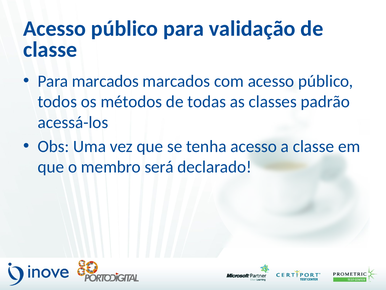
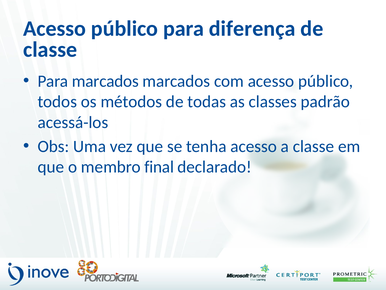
validação: validação -> diferença
será: será -> final
